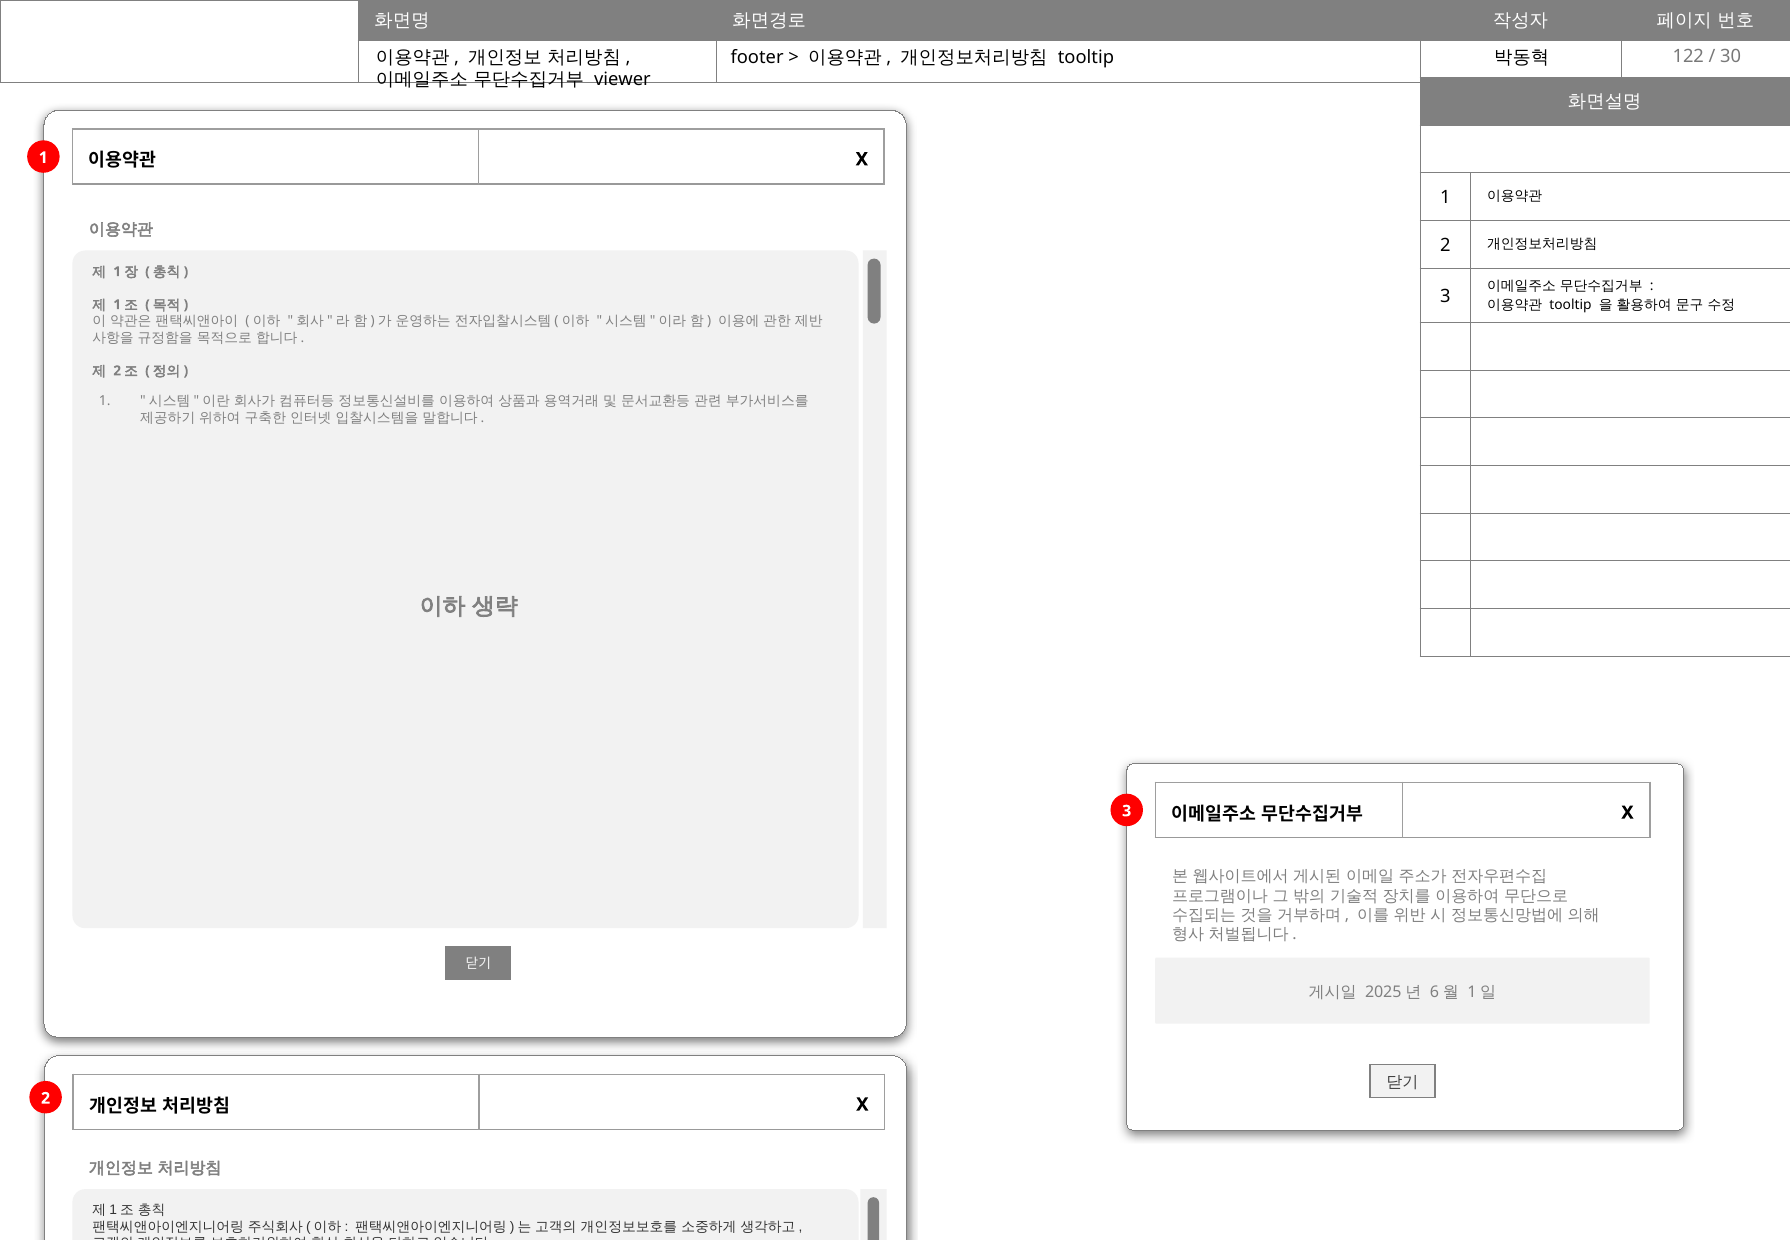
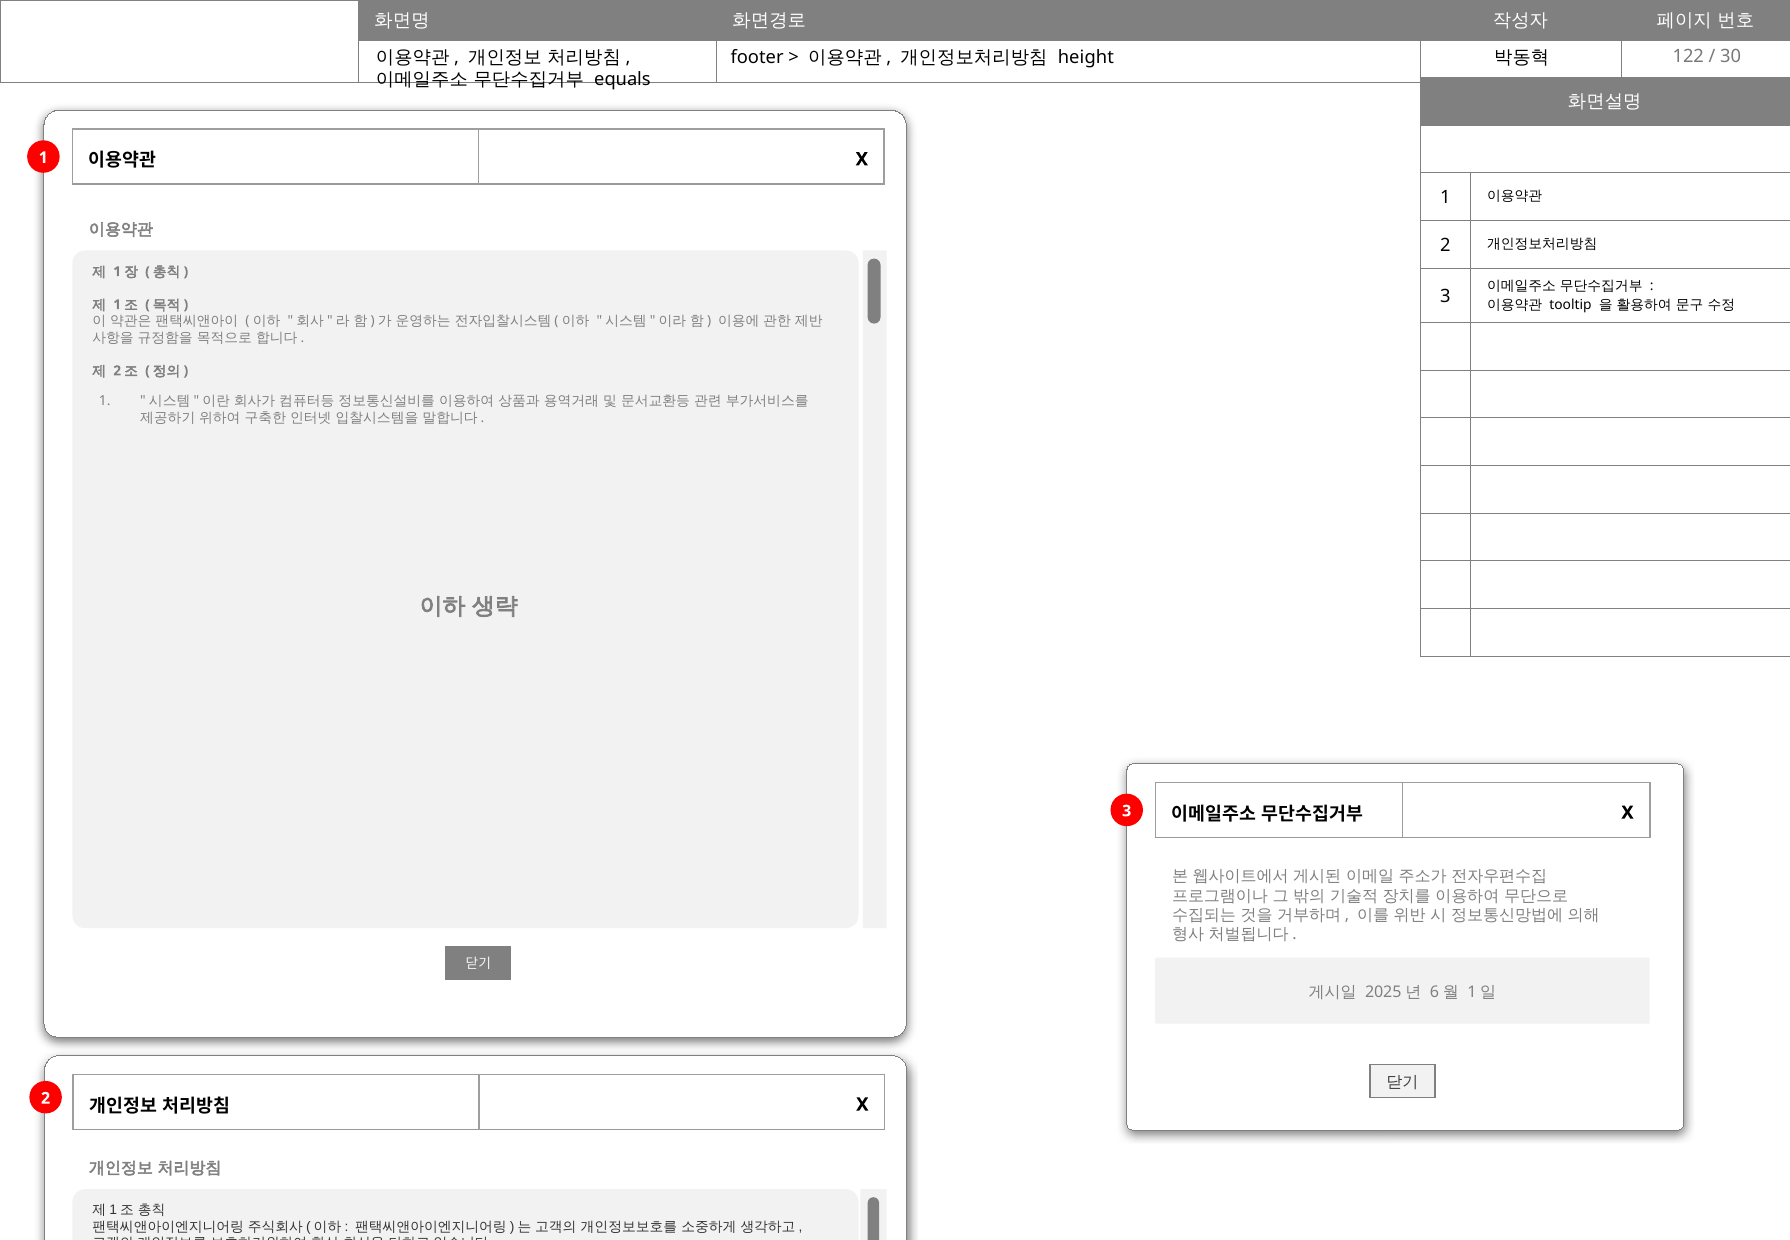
tooltip at (1086, 57): tooltip -> height
viewer: viewer -> equals
